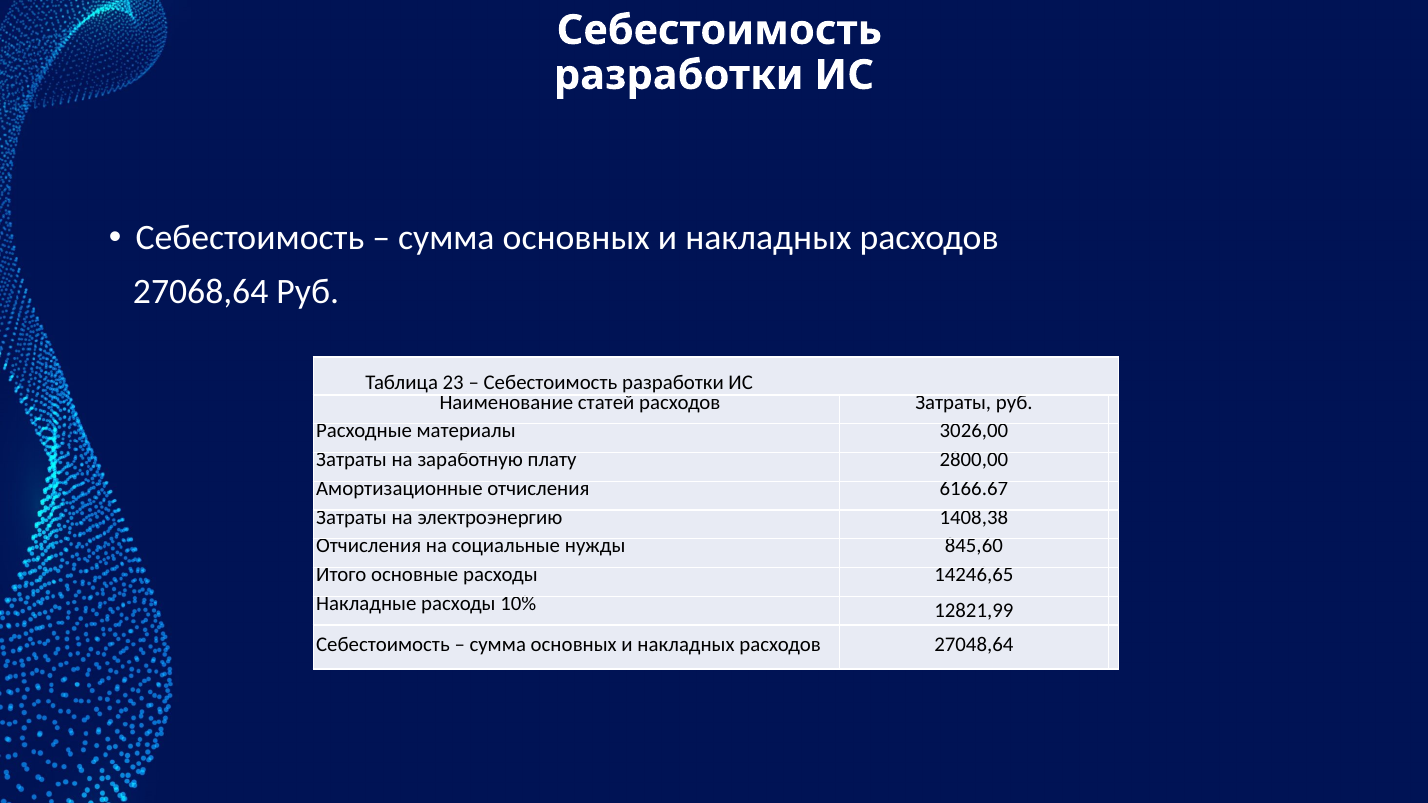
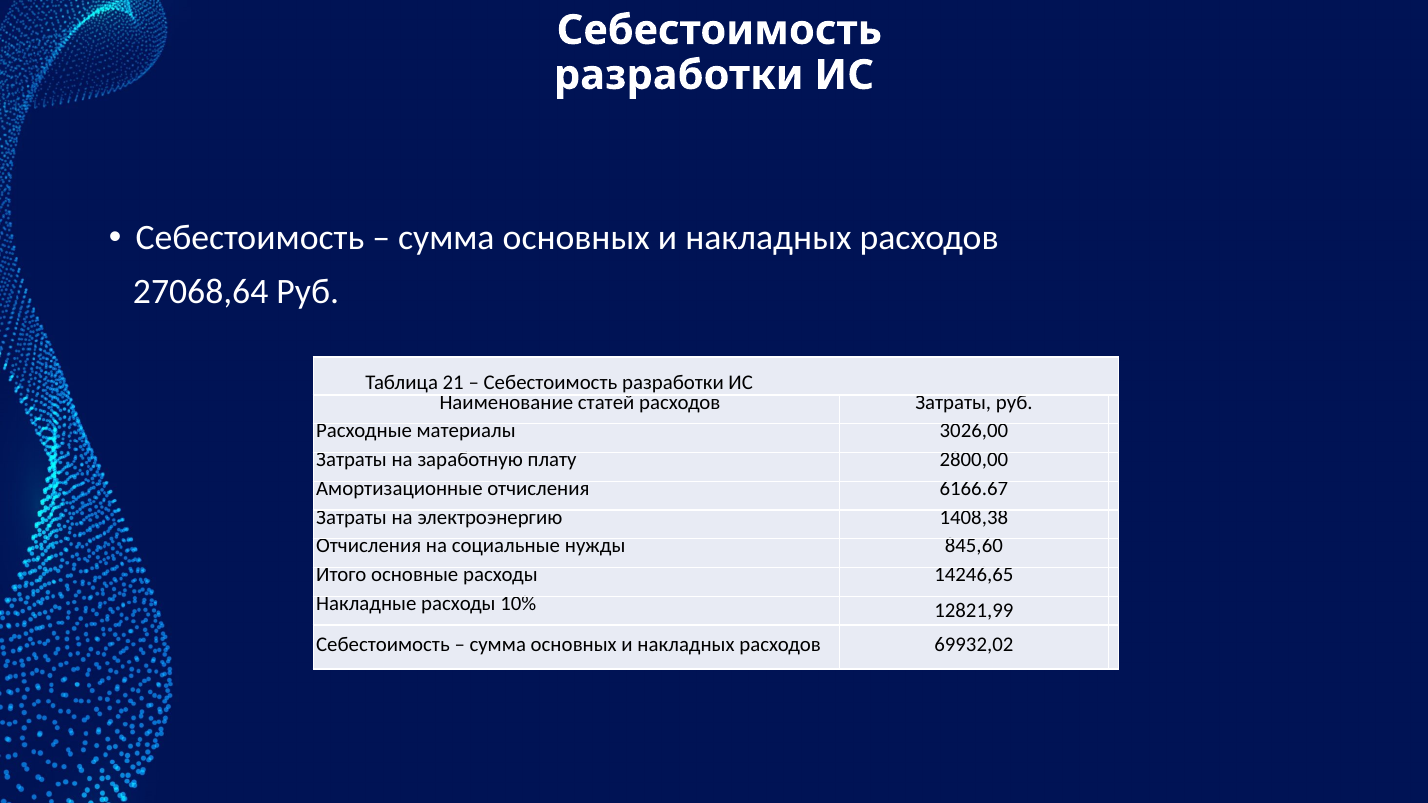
23: 23 -> 21
27048,64: 27048,64 -> 69932,02
